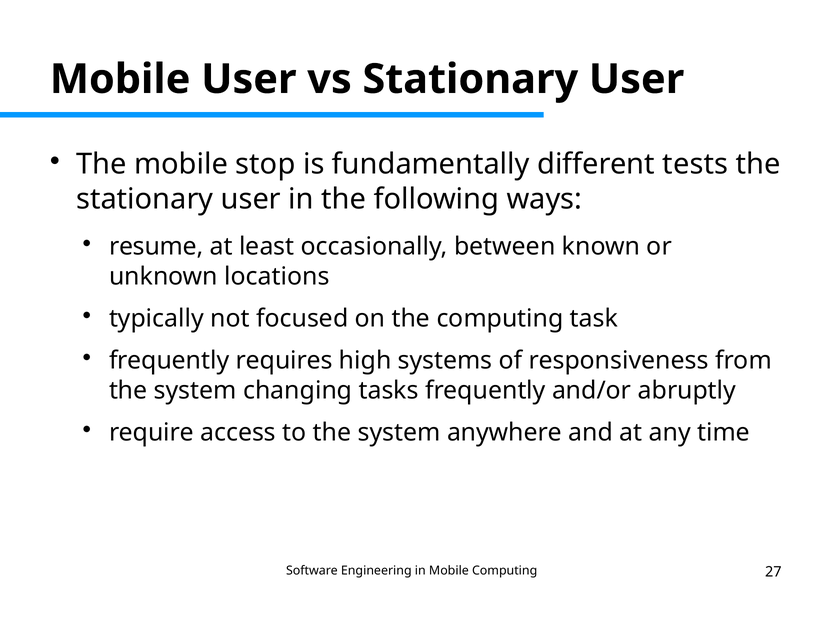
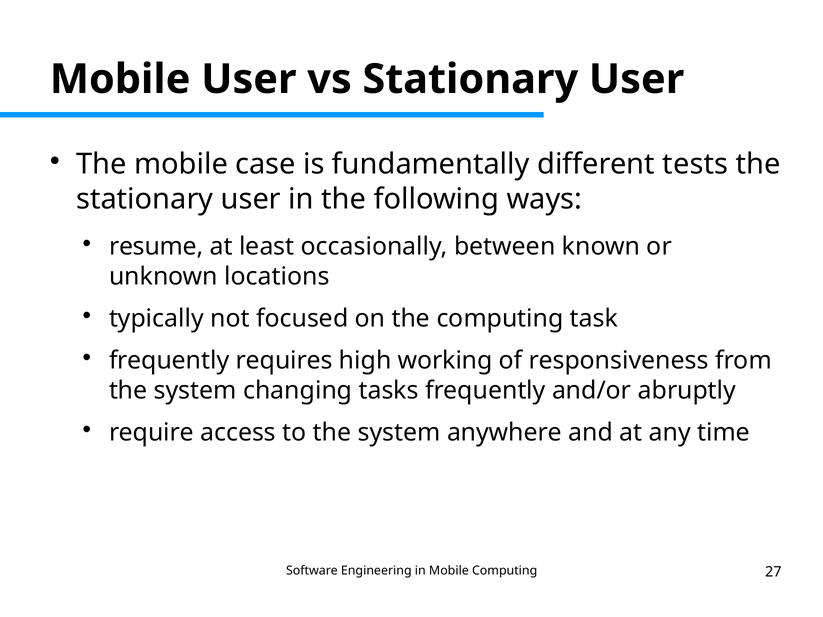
stop: stop -> case
systems: systems -> working
